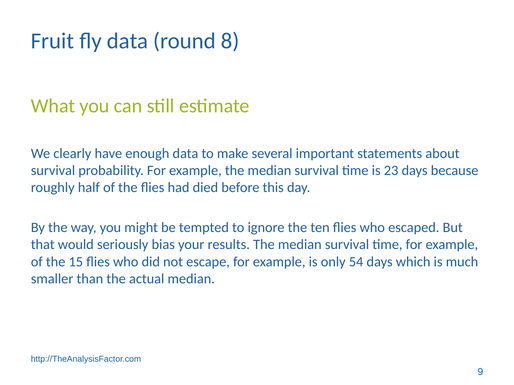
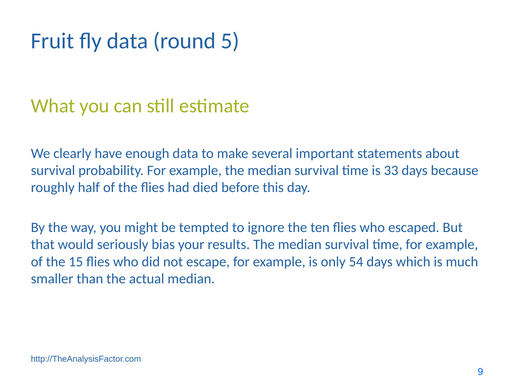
8: 8 -> 5
23: 23 -> 33
